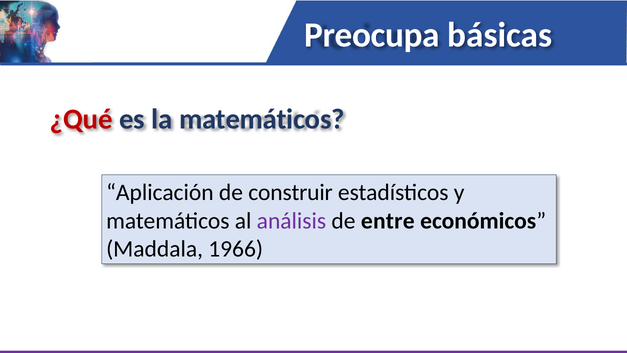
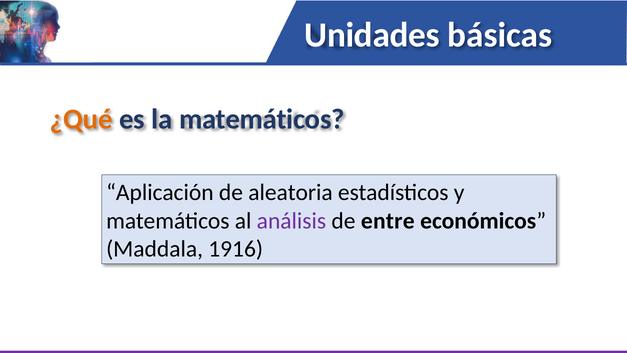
Preocupa: Preocupa -> Unidades
¿Qué colour: red -> orange
construir: construir -> aleatoria
1966: 1966 -> 1916
